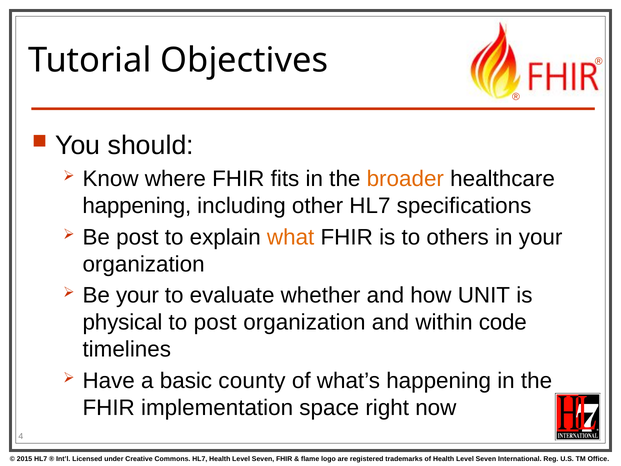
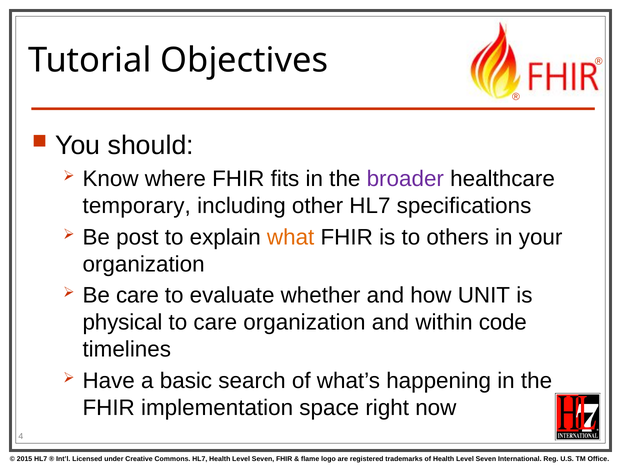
broader colour: orange -> purple
happening at (137, 206): happening -> temporary
Be your: your -> care
to post: post -> care
county: county -> search
